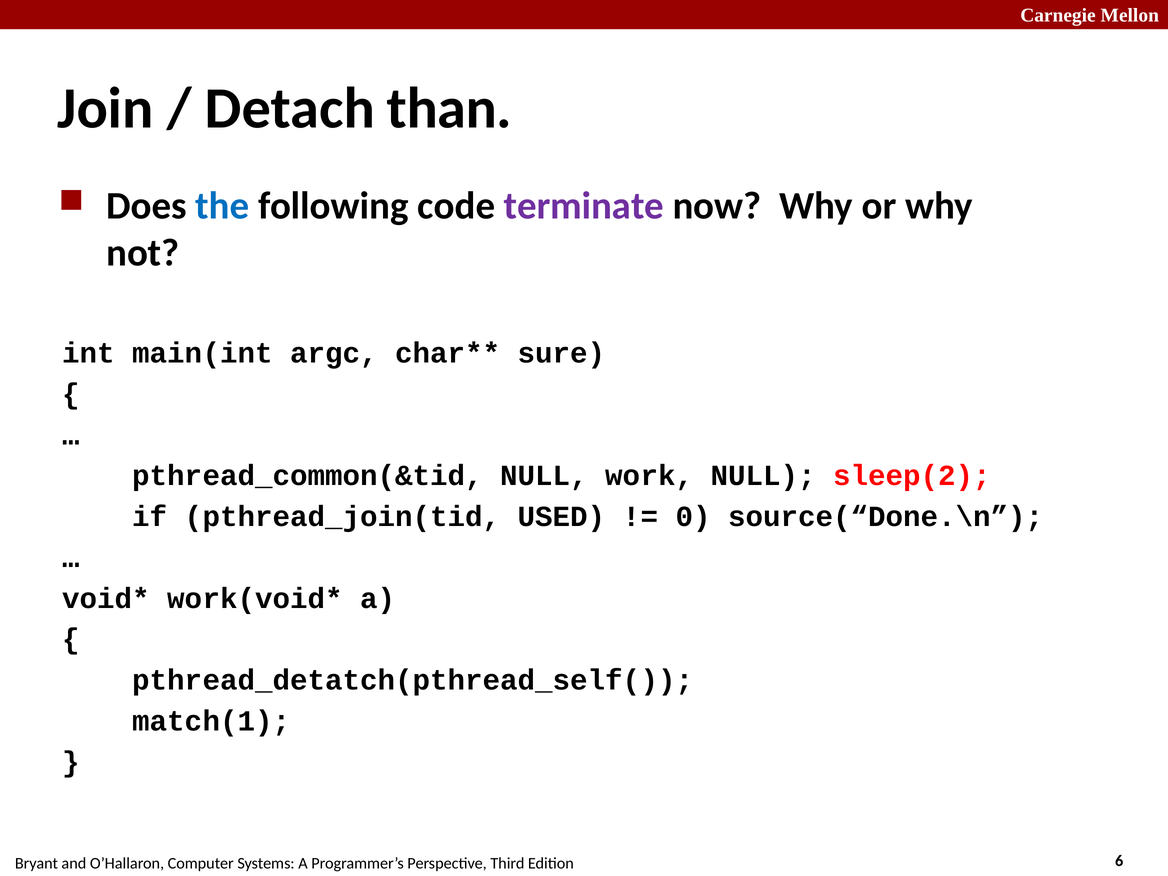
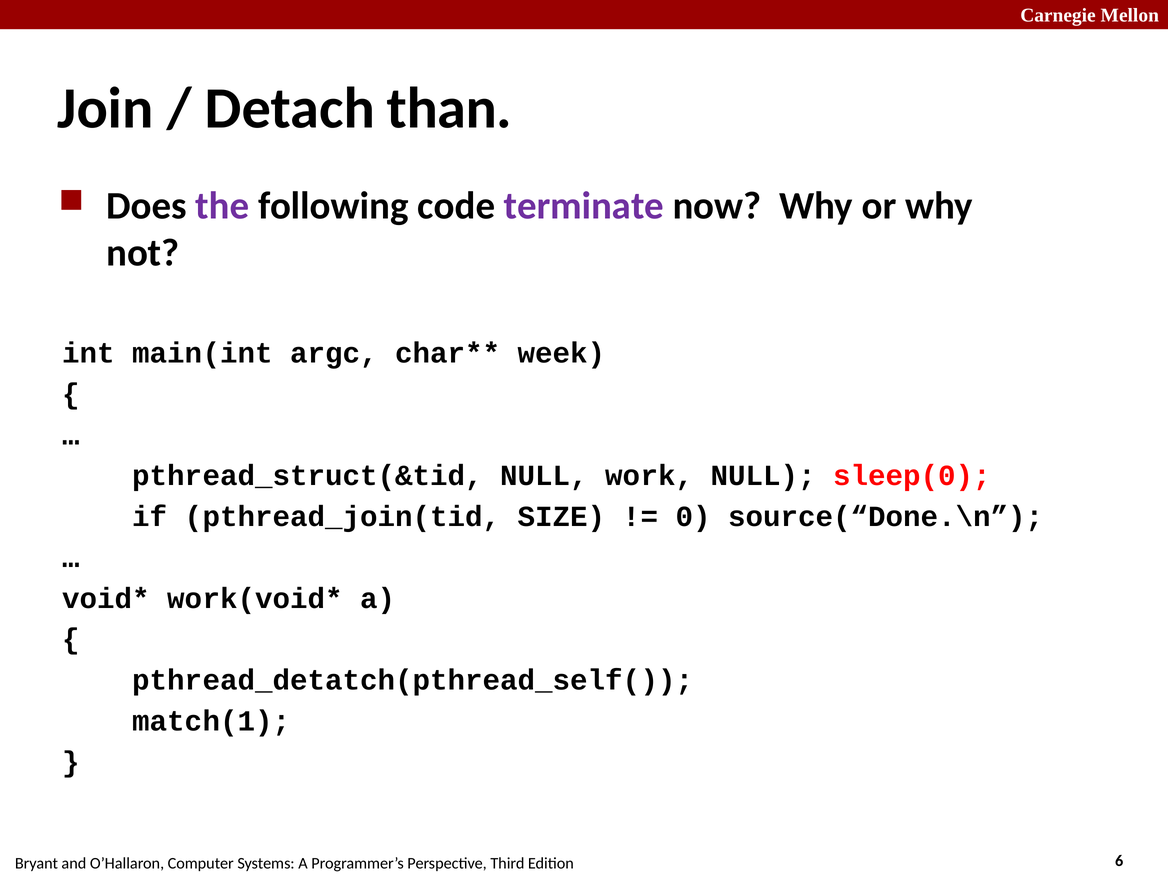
the colour: blue -> purple
sure: sure -> week
pthread_common(&tid: pthread_common(&tid -> pthread_struct(&tid
sleep(2: sleep(2 -> sleep(0
USED: USED -> SIZE
